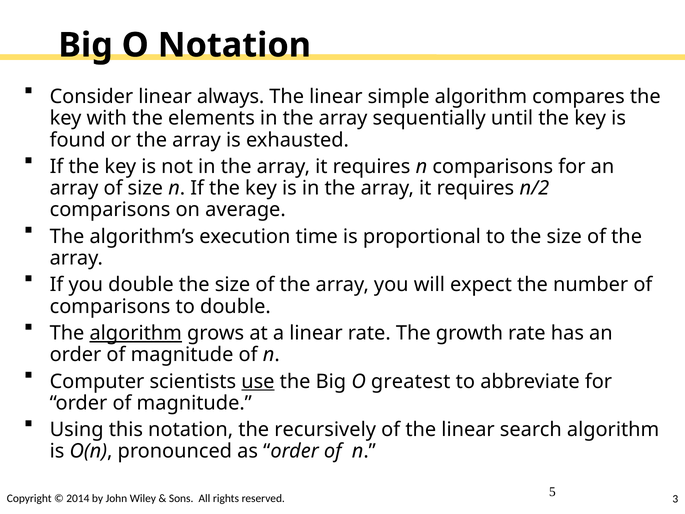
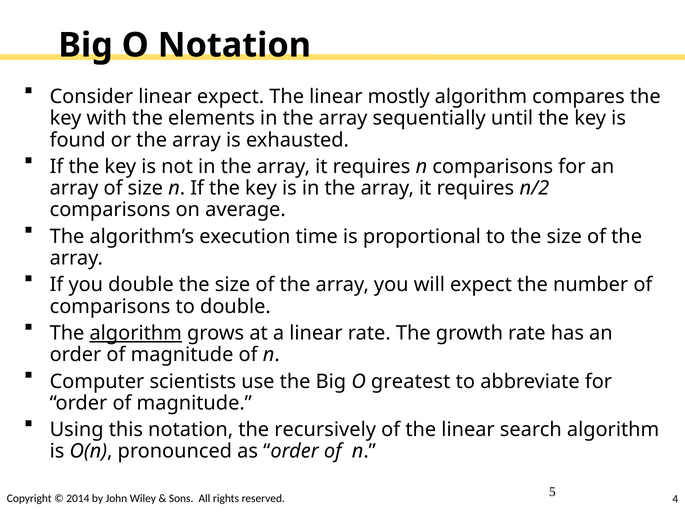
linear always: always -> expect
simple: simple -> mostly
use underline: present -> none
3: 3 -> 4
